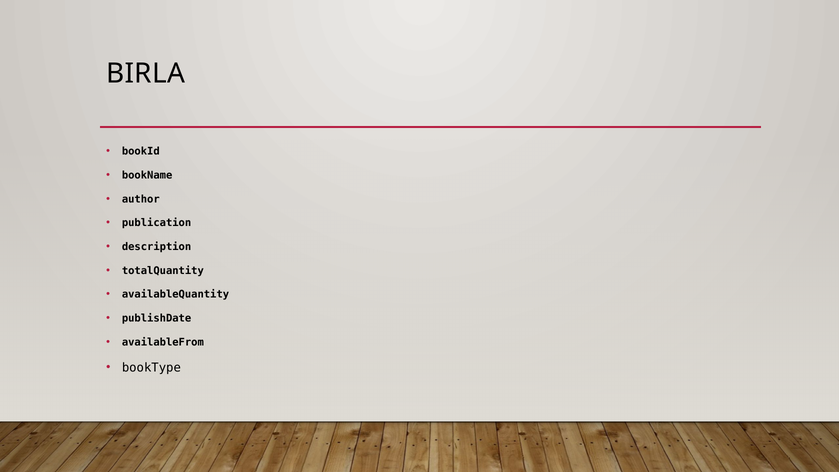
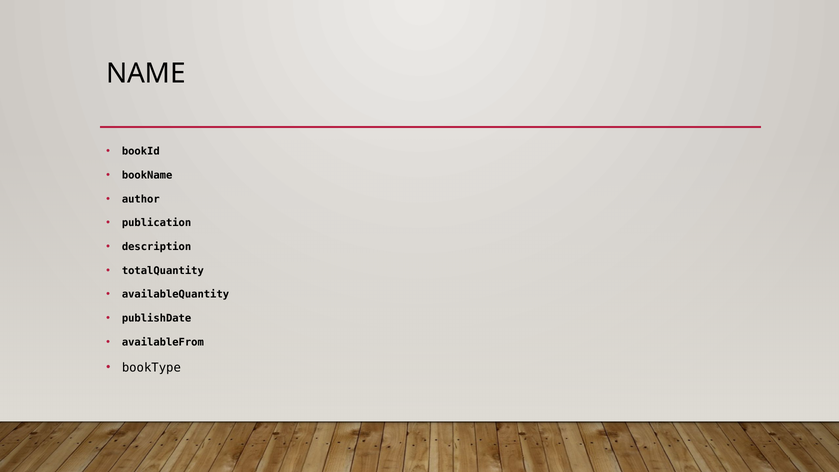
BIRLA: BIRLA -> NAME
